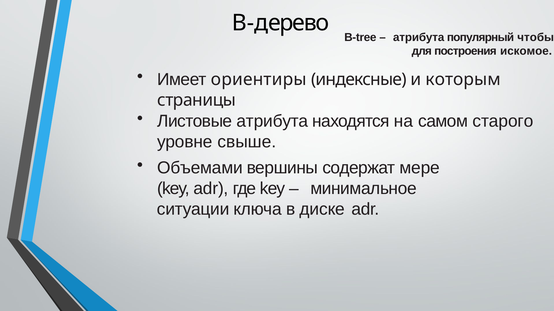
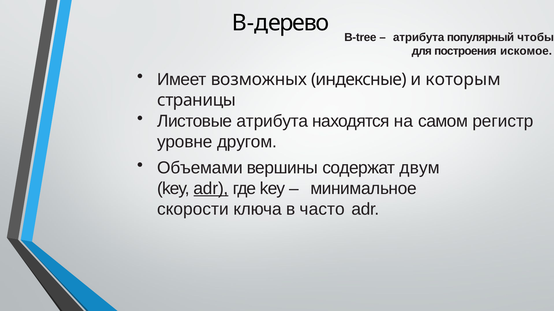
ориентиры: ориентиры -> возможных
старого: старого -> регистр
свыше: свыше -> другом
мере: мере -> двум
adr at (211, 189) underline: none -> present
ситуации: ситуации -> скорости
диске: диске -> часто
